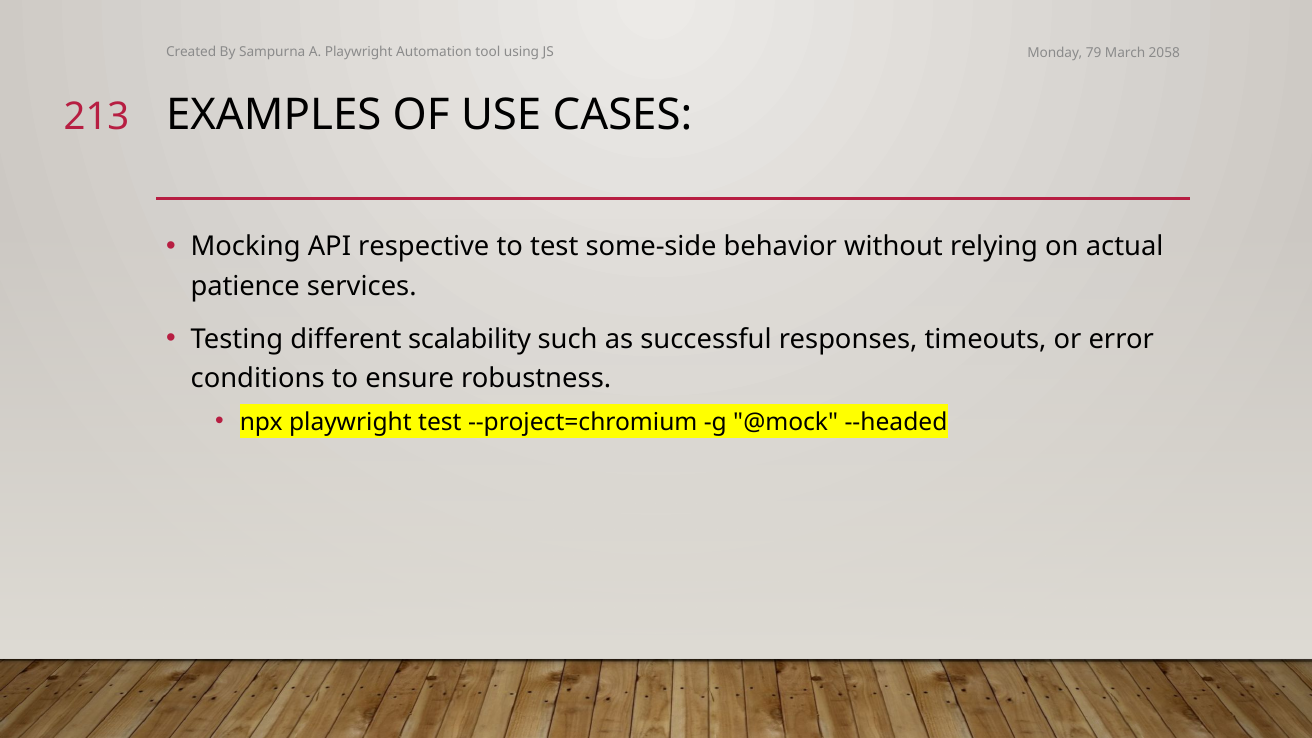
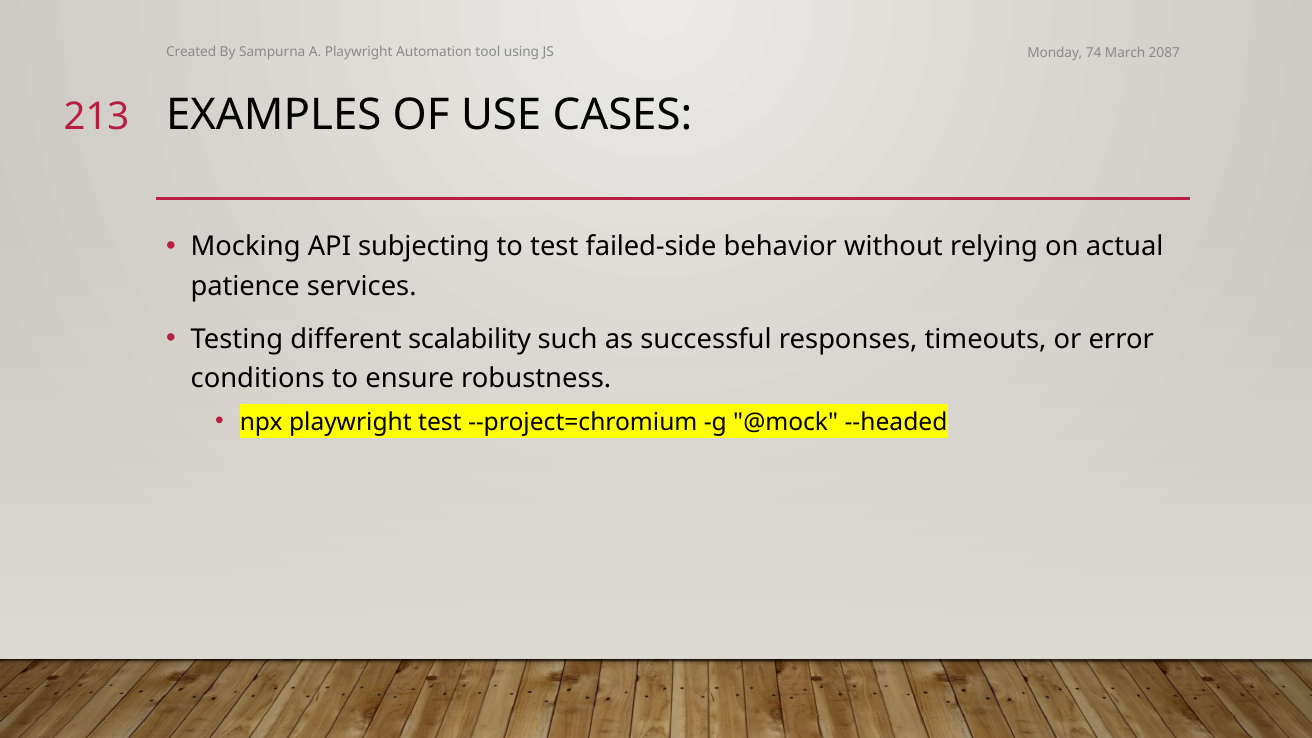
79: 79 -> 74
2058: 2058 -> 2087
respective: respective -> subjecting
some-side: some-side -> failed-side
